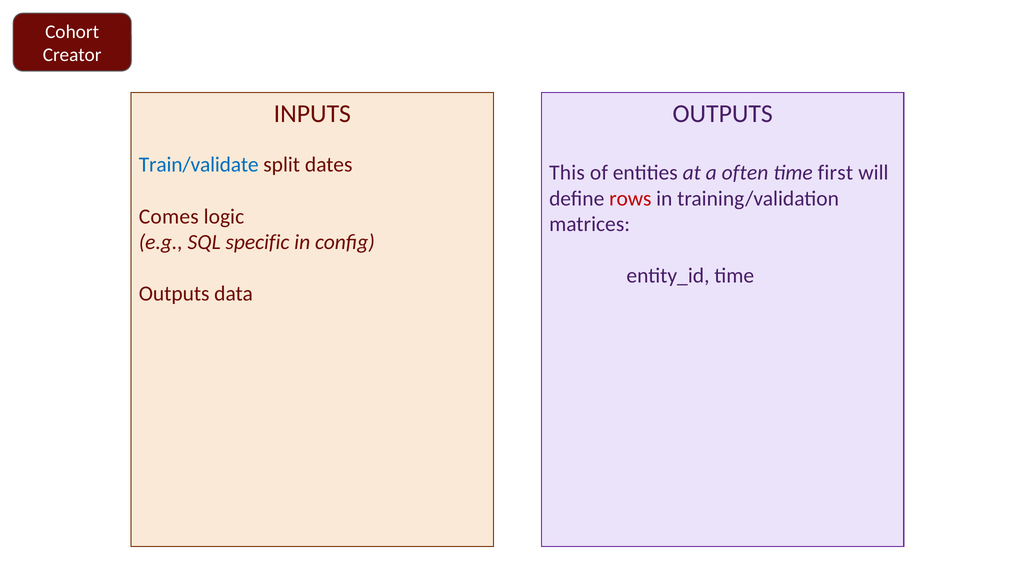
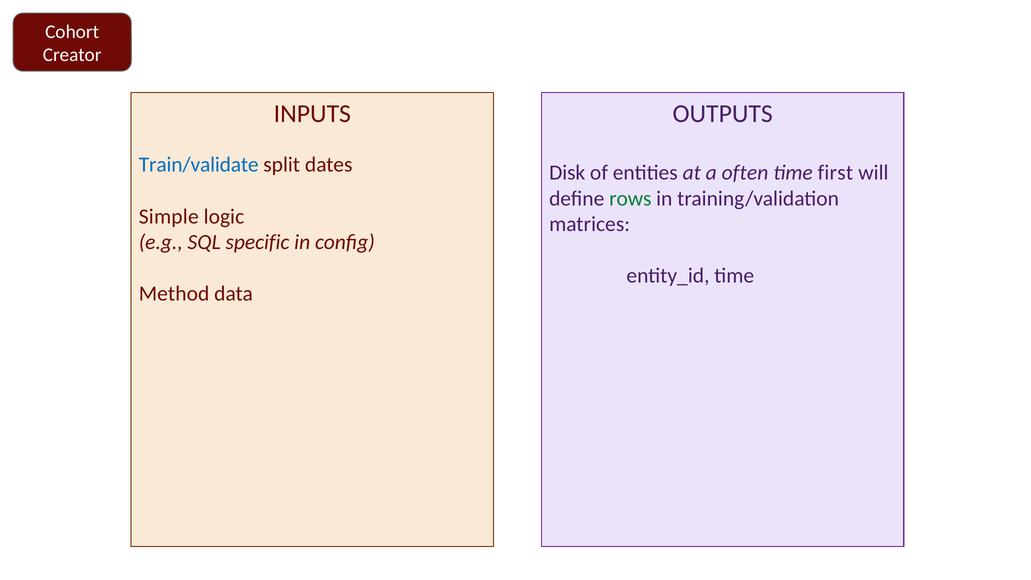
This: This -> Disk
rows colour: red -> green
Comes: Comes -> Simple
Outputs at (174, 294): Outputs -> Method
